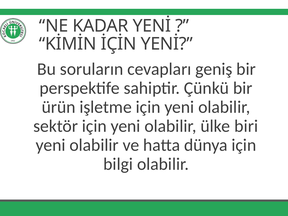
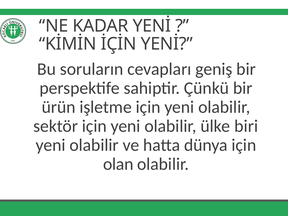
bilgi: bilgi -> olan
